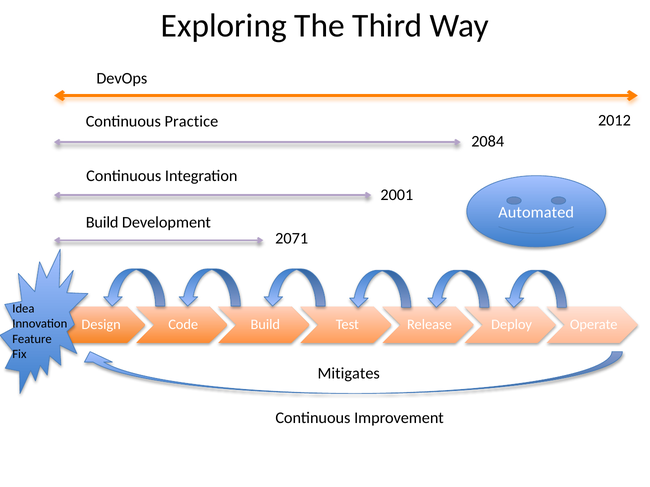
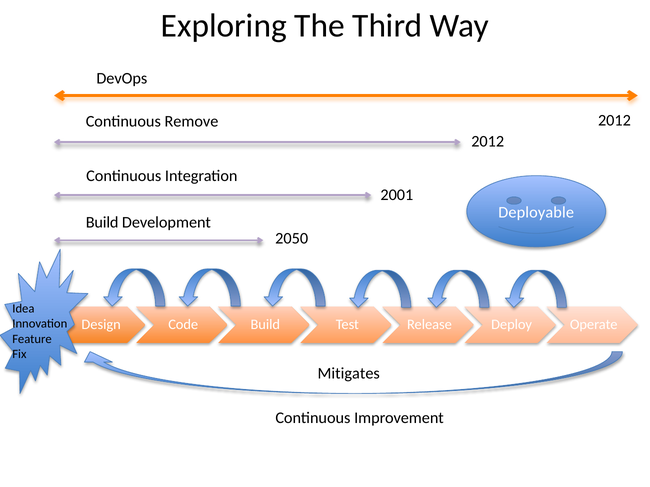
Practice: Practice -> Remove
2084 at (488, 141): 2084 -> 2012
Automated: Automated -> Deployable
2071: 2071 -> 2050
